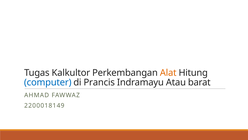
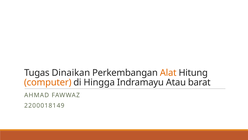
Kalkultor: Kalkultor -> Dinaikan
computer colour: blue -> orange
Prancis: Prancis -> Hingga
